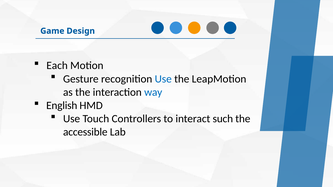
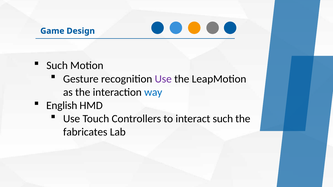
Each at (57, 66): Each -> Such
Use at (163, 79) colour: blue -> purple
accessible: accessible -> fabricates
